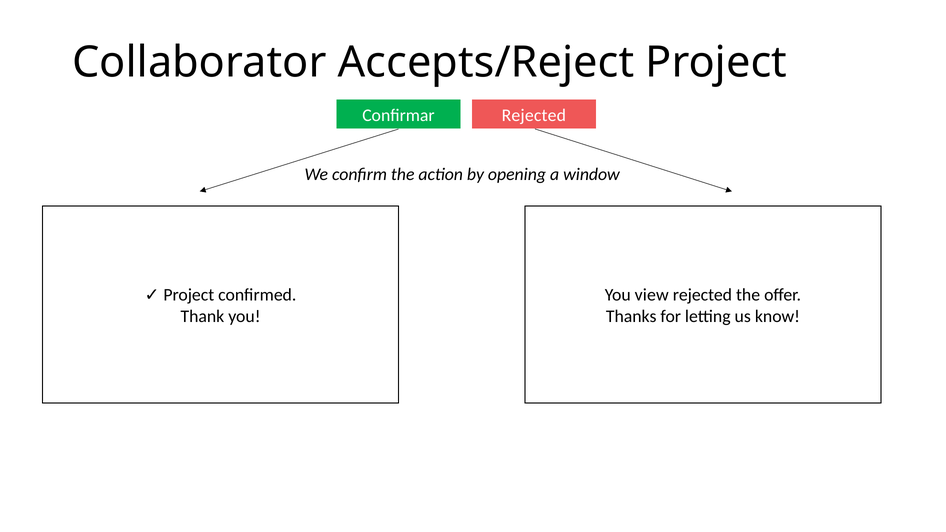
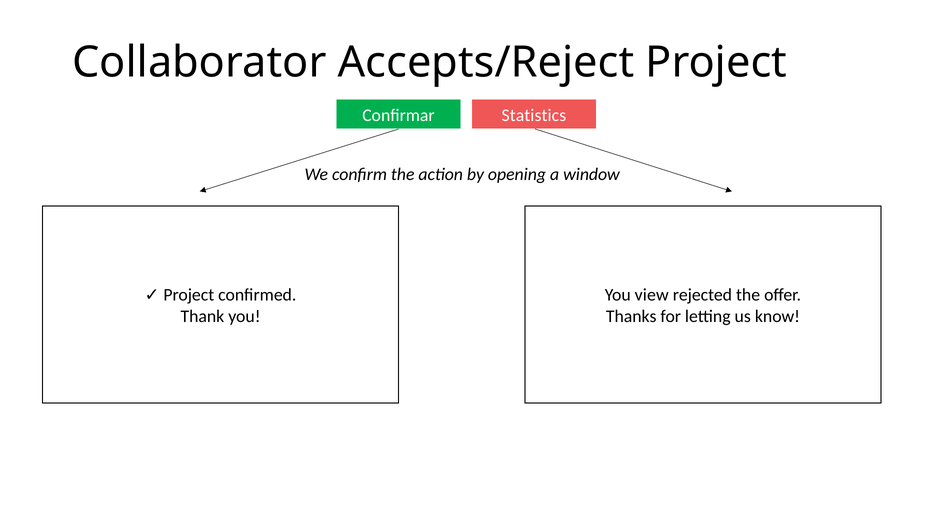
Confirmar Rejected: Rejected -> Statistics
